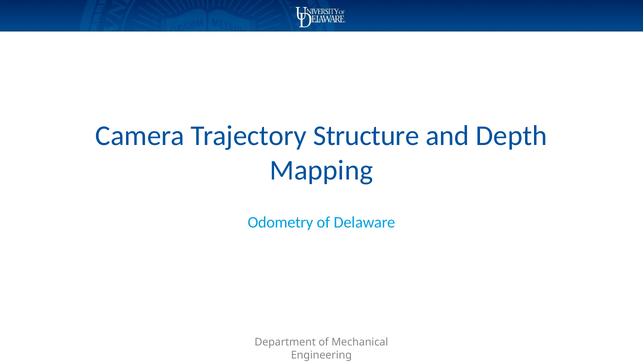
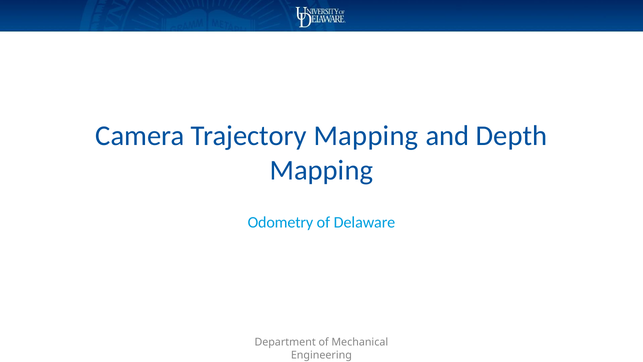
Trajectory Structure: Structure -> Mapping
